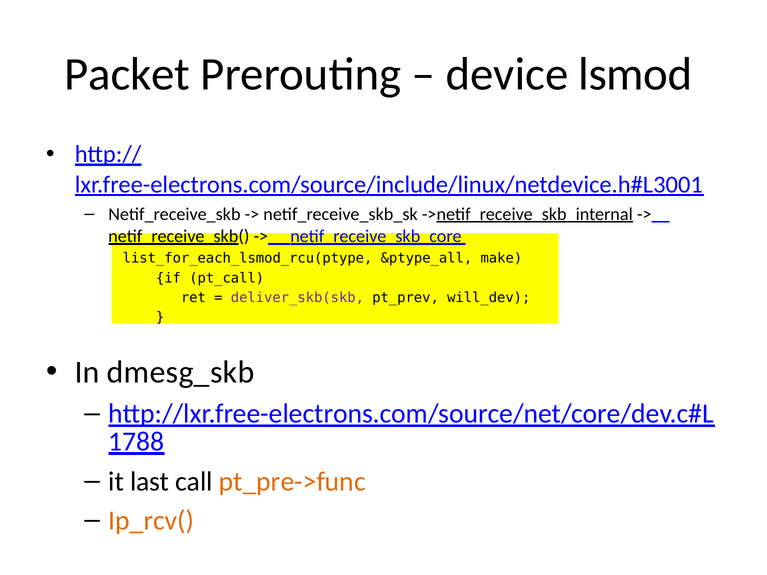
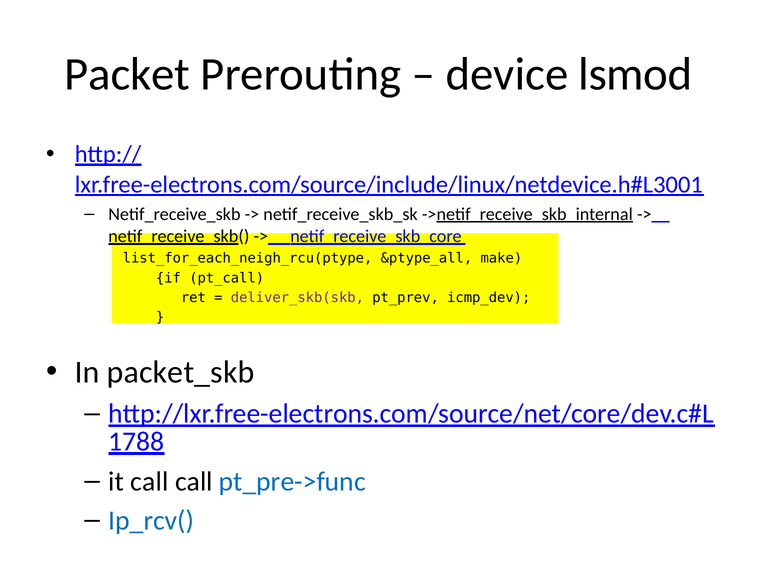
list_for_each_lsmod_rcu(ptype: list_for_each_lsmod_rcu(ptype -> list_for_each_neigh_rcu(ptype
will_dev: will_dev -> icmp_dev
dmesg_skb: dmesg_skb -> packet_skb
it last: last -> call
pt_pre->func colour: orange -> blue
Ip_rcv( colour: orange -> blue
